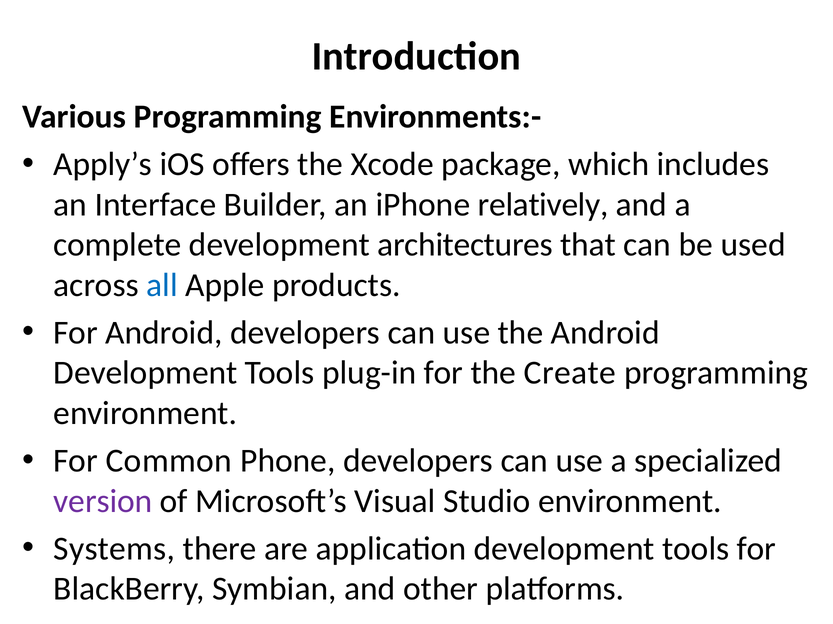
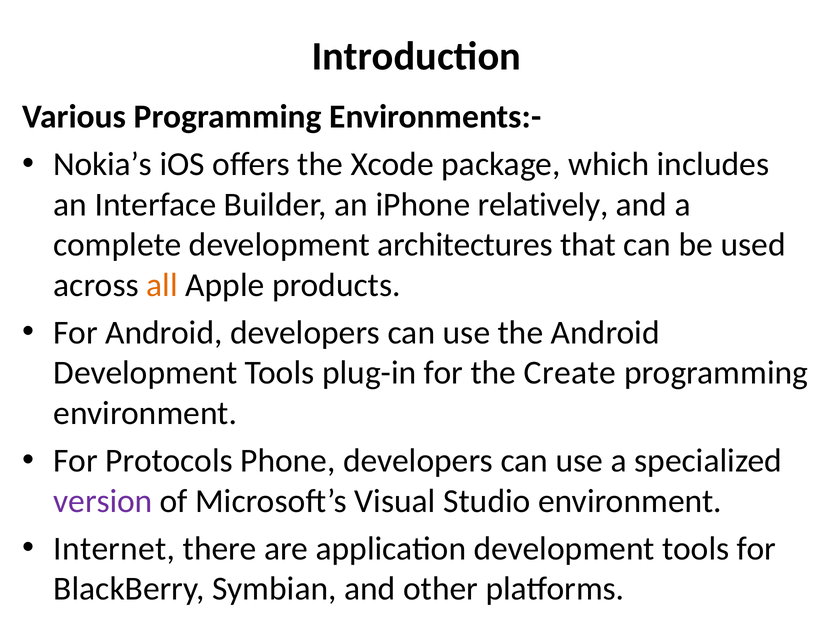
Apply’s: Apply’s -> Nokia’s
all colour: blue -> orange
Common: Common -> Protocols
Systems: Systems -> Internet
